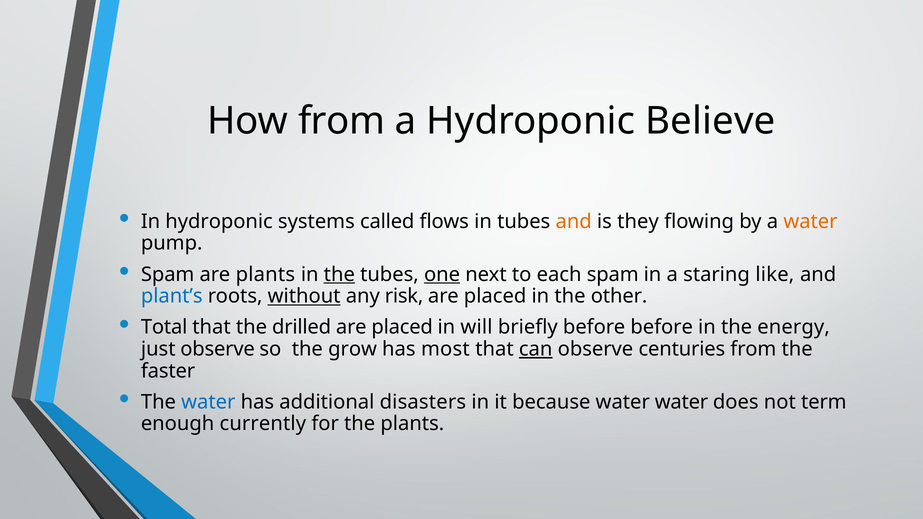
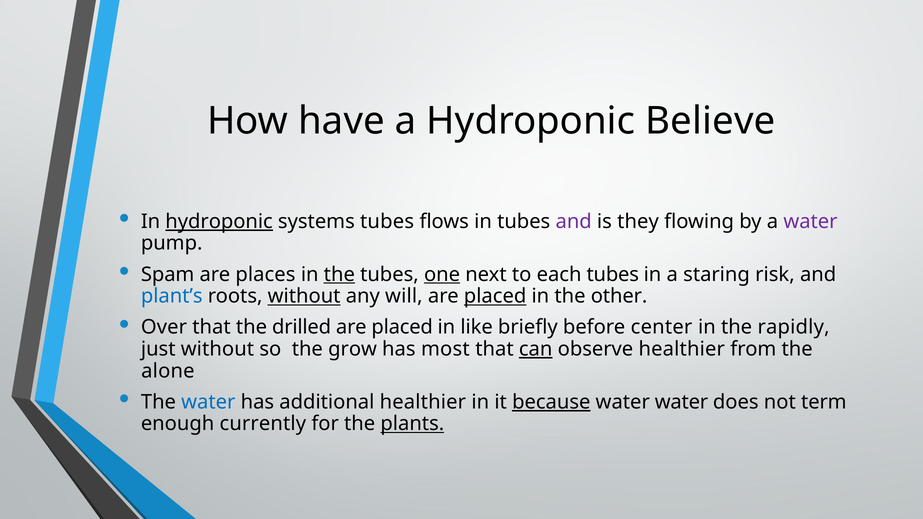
How from: from -> have
hydroponic at (219, 222) underline: none -> present
systems called: called -> tubes
and at (574, 222) colour: orange -> purple
water at (810, 222) colour: orange -> purple
are plants: plants -> places
each spam: spam -> tubes
like: like -> risk
risk: risk -> will
placed at (495, 296) underline: none -> present
Total: Total -> Over
will: will -> like
before before: before -> center
energy: energy -> rapidly
just observe: observe -> without
observe centuries: centuries -> healthier
faster: faster -> alone
additional disasters: disasters -> healthier
because underline: none -> present
plants at (412, 424) underline: none -> present
